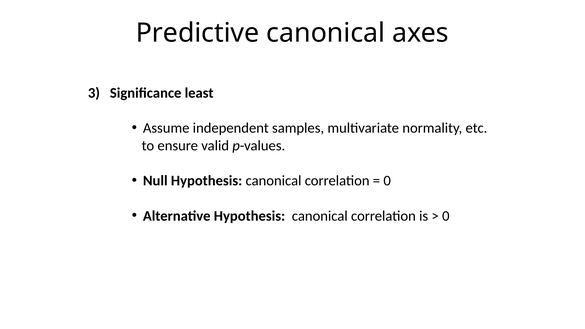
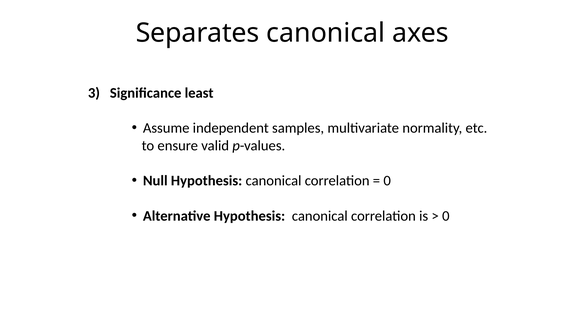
Predictive: Predictive -> Separates
